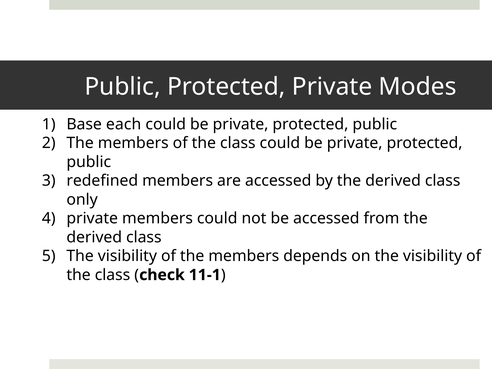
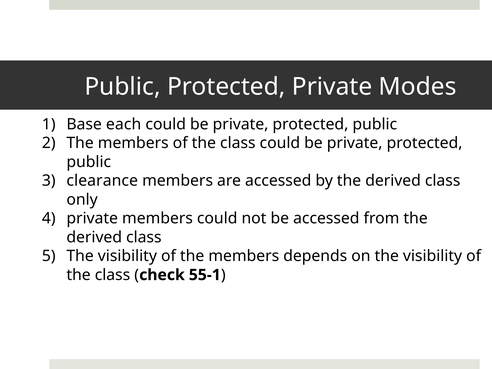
redefined: redefined -> clearance
11-1: 11-1 -> 55-1
